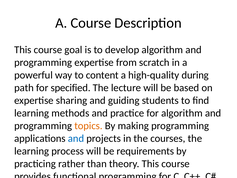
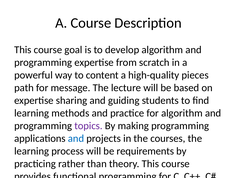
during: during -> pieces
specified: specified -> message
topics colour: orange -> purple
